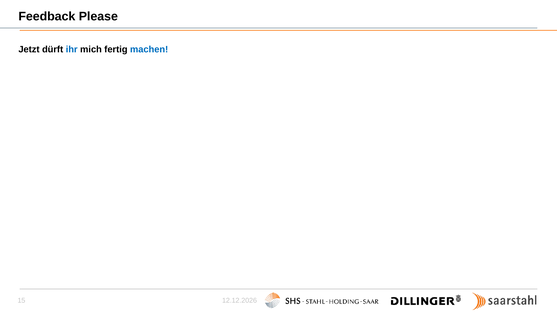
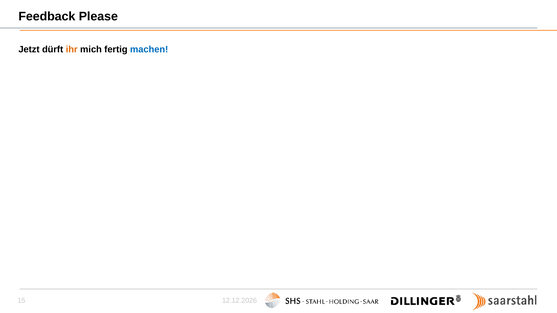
ihr colour: blue -> orange
